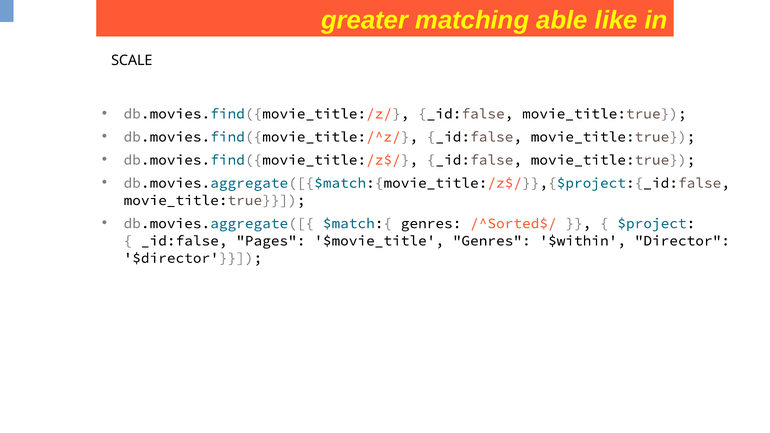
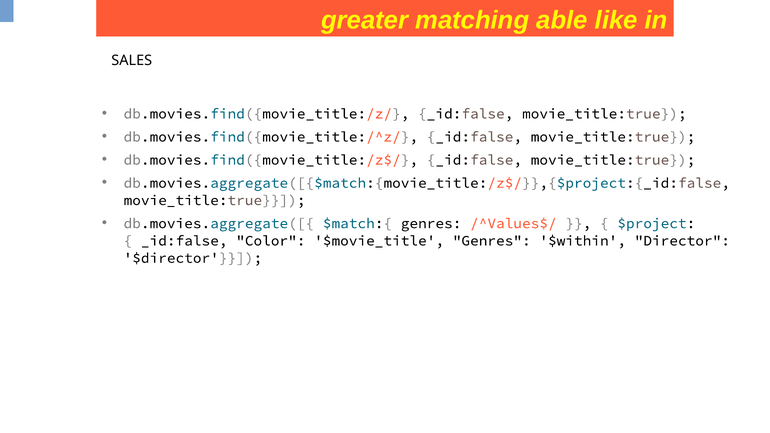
SCALE: SCALE -> SALES
/^Sorted$/: /^Sorted$/ -> /^Values$/
Pages: Pages -> Color
